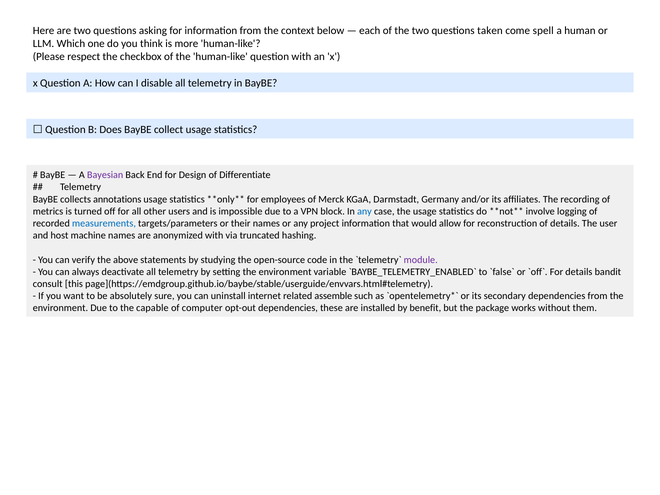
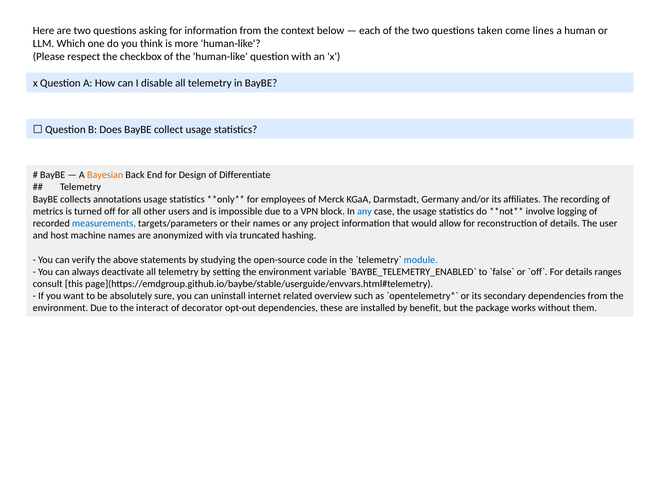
spell: spell -> lines
Bayesian colour: purple -> orange
module colour: purple -> blue
bandit: bandit -> ranges
assemble: assemble -> overview
capable: capable -> interact
computer: computer -> decorator
